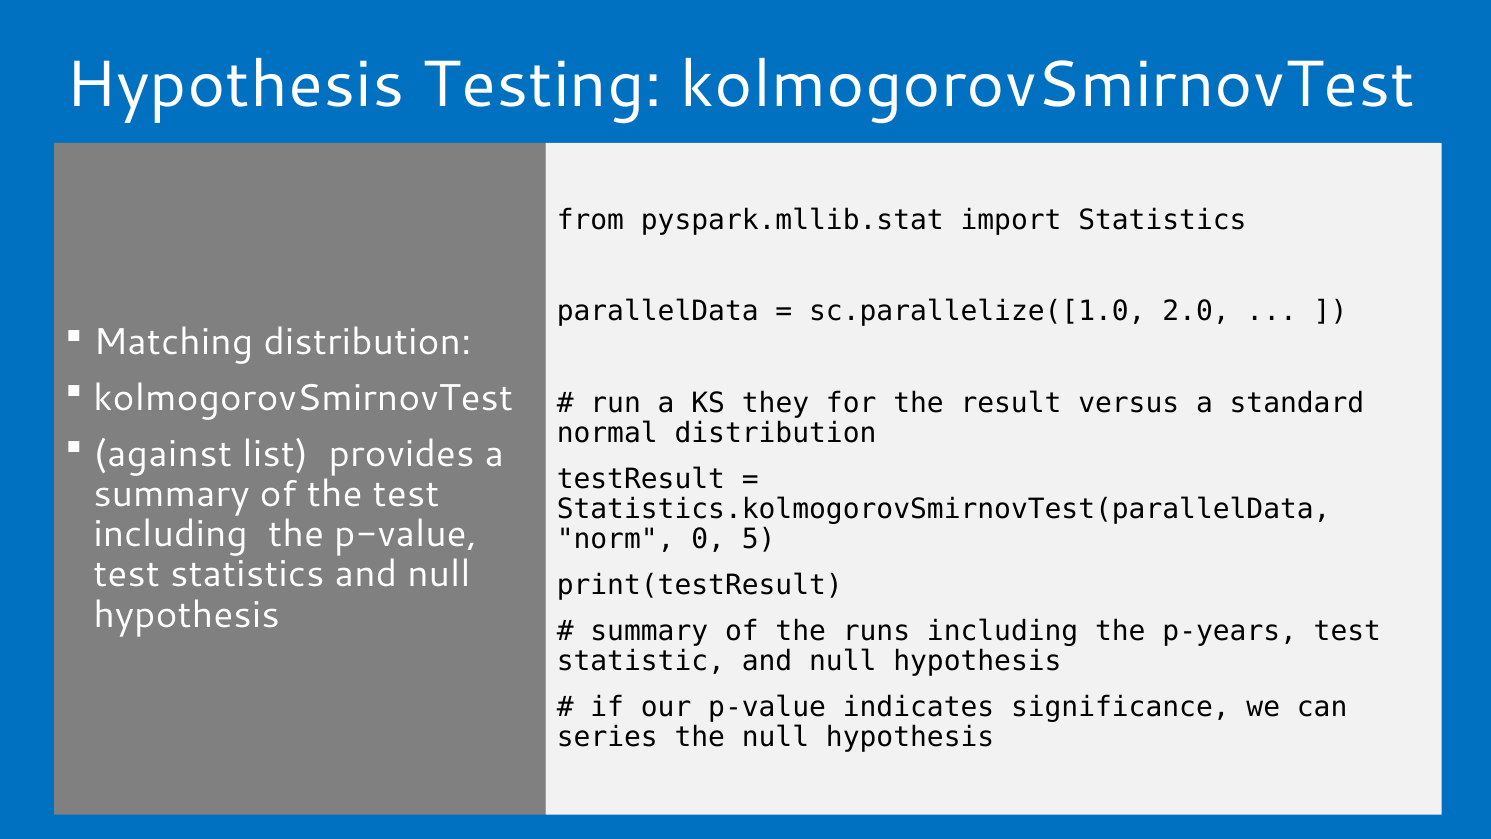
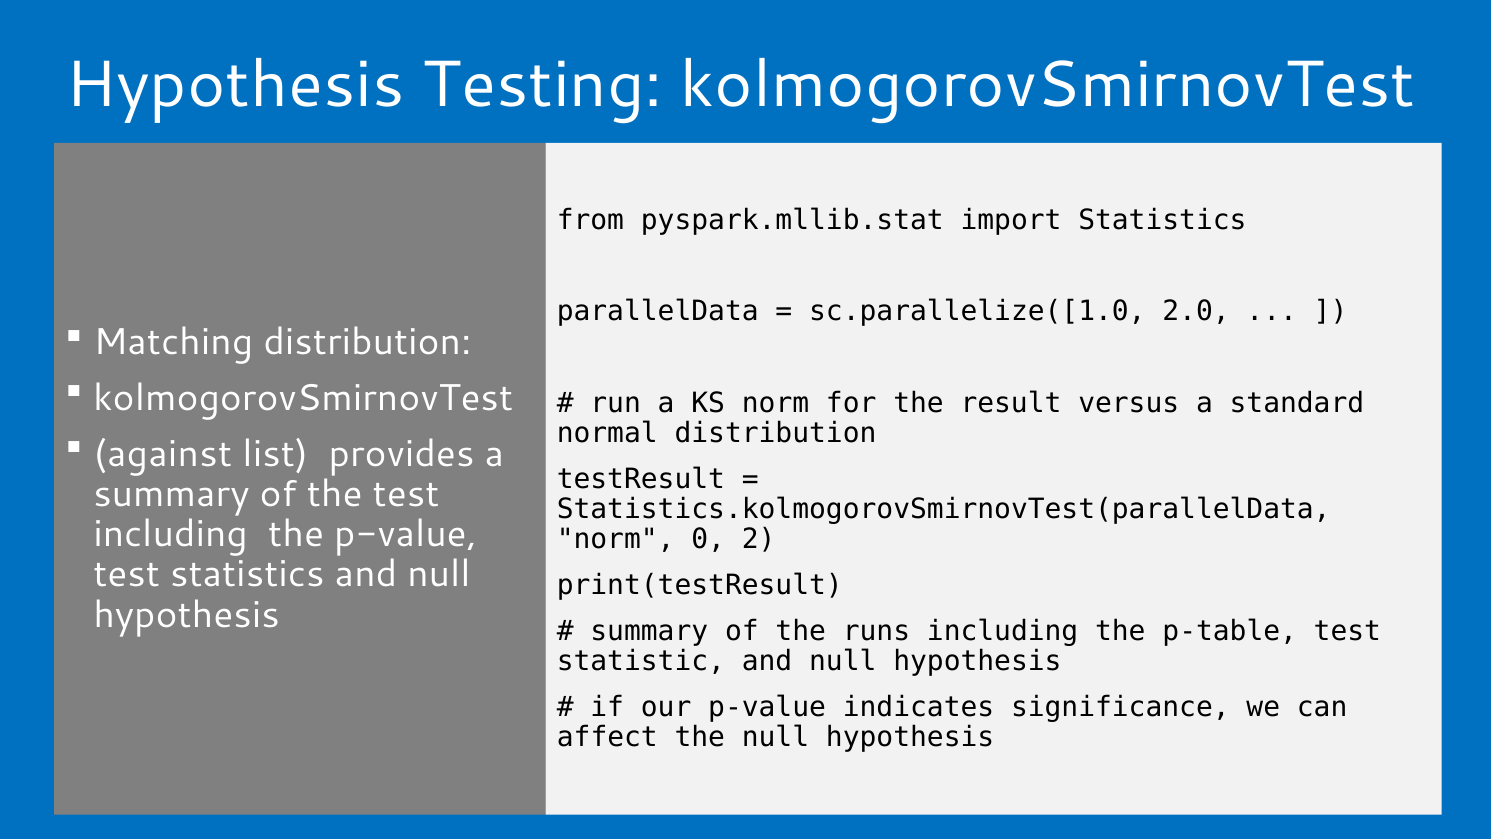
KS they: they -> norm
5: 5 -> 2
p-years: p-years -> p-table
series: series -> affect
